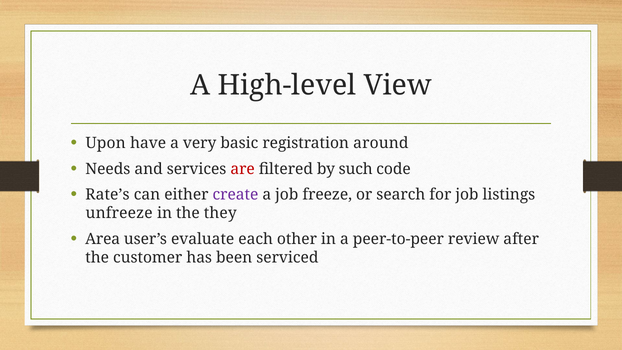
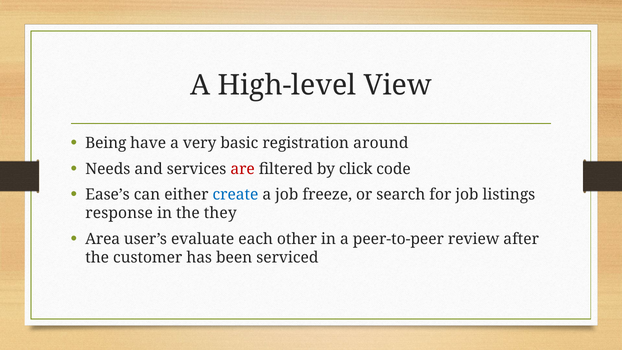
Upon: Upon -> Being
such: such -> click
Rate’s: Rate’s -> Ease’s
create colour: purple -> blue
unfreeze: unfreeze -> response
